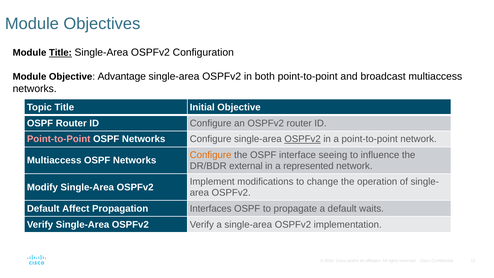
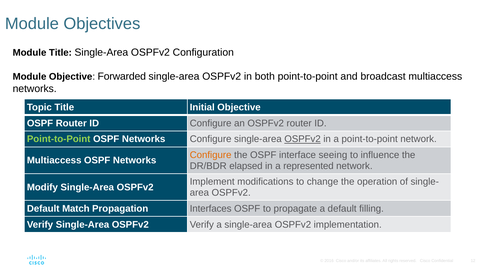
Title at (60, 53) underline: present -> none
Advantage: Advantage -> Forwarded
Point-to-Point at (59, 139) colour: pink -> light green
external: external -> elapsed
Affect: Affect -> Match
waits: waits -> filling
